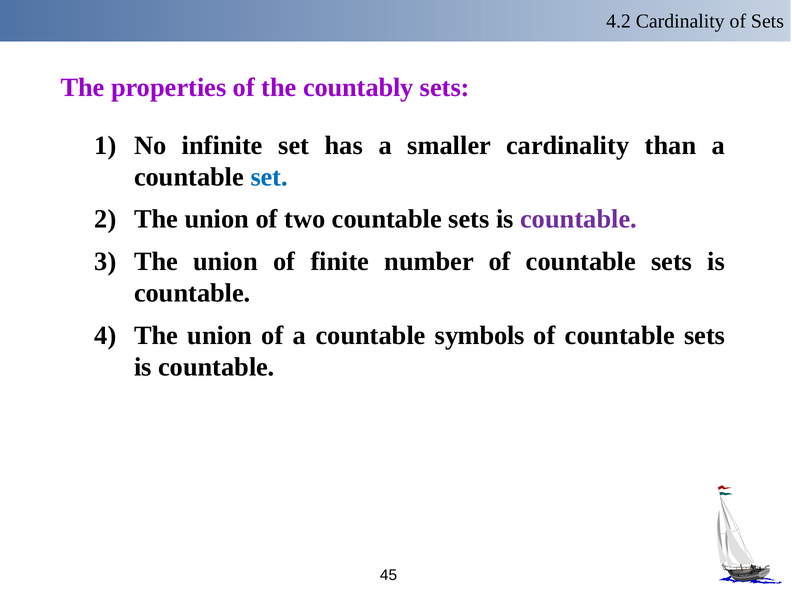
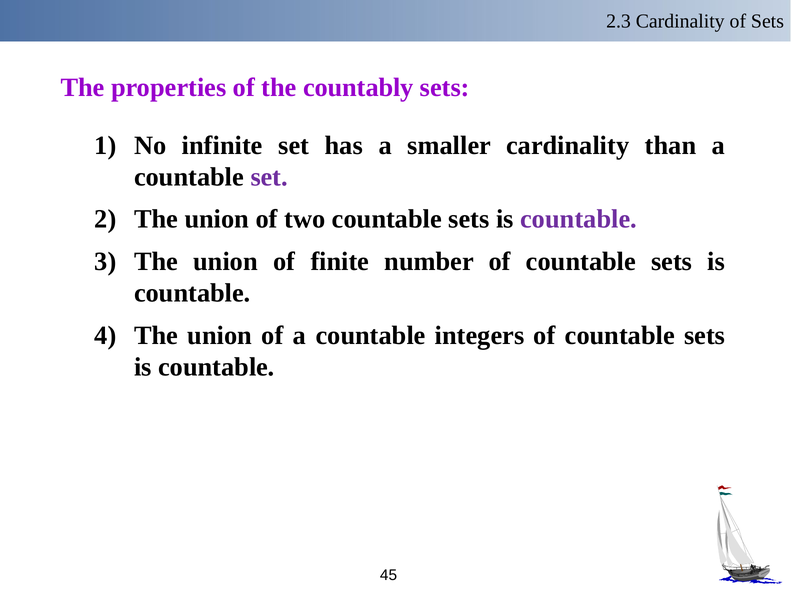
4.2: 4.2 -> 2.3
set at (269, 177) colour: blue -> purple
symbols: symbols -> integers
